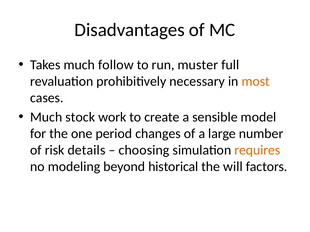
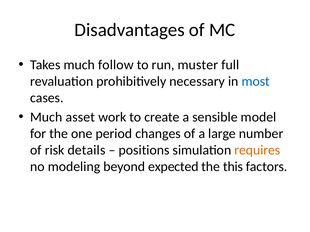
most colour: orange -> blue
stock: stock -> asset
choosing: choosing -> positions
historical: historical -> expected
will: will -> this
